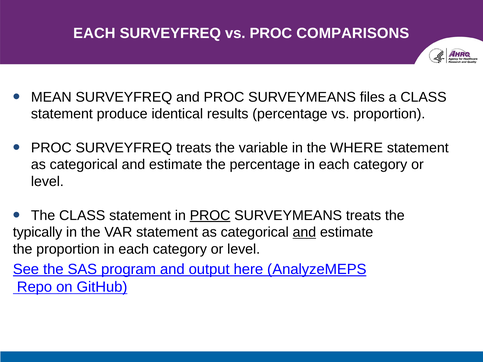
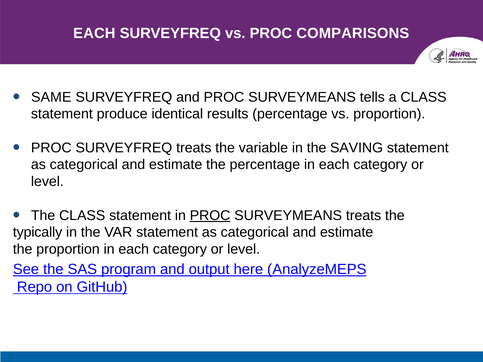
MEAN: MEAN -> SAME
files: files -> tells
WHERE: WHERE -> SAVING
and at (304, 232) underline: present -> none
